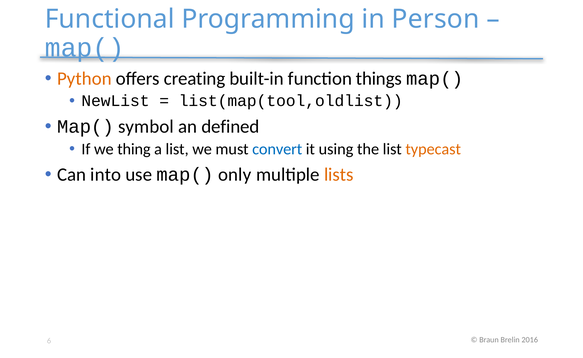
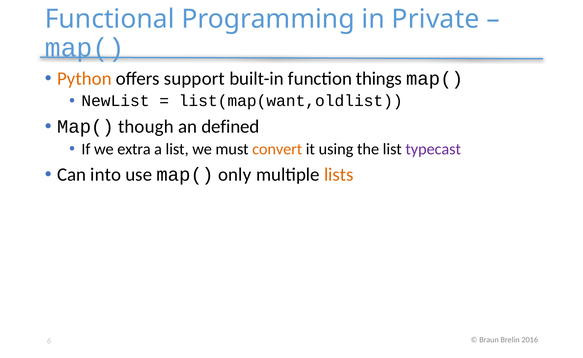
Person: Person -> Private
creating: creating -> support
list(map(tool,oldlist: list(map(tool,oldlist -> list(map(want,oldlist
symbol: symbol -> though
thing: thing -> extra
convert colour: blue -> orange
typecast colour: orange -> purple
